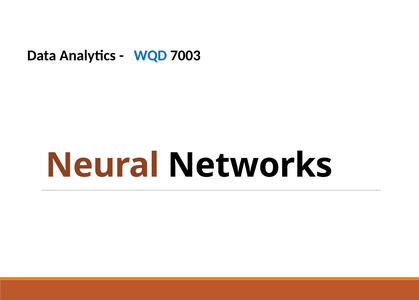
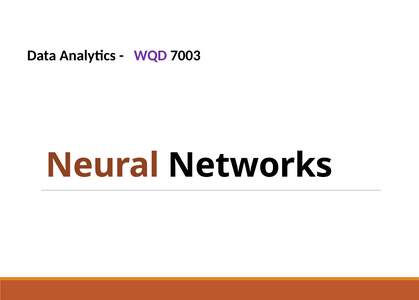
WQD colour: blue -> purple
